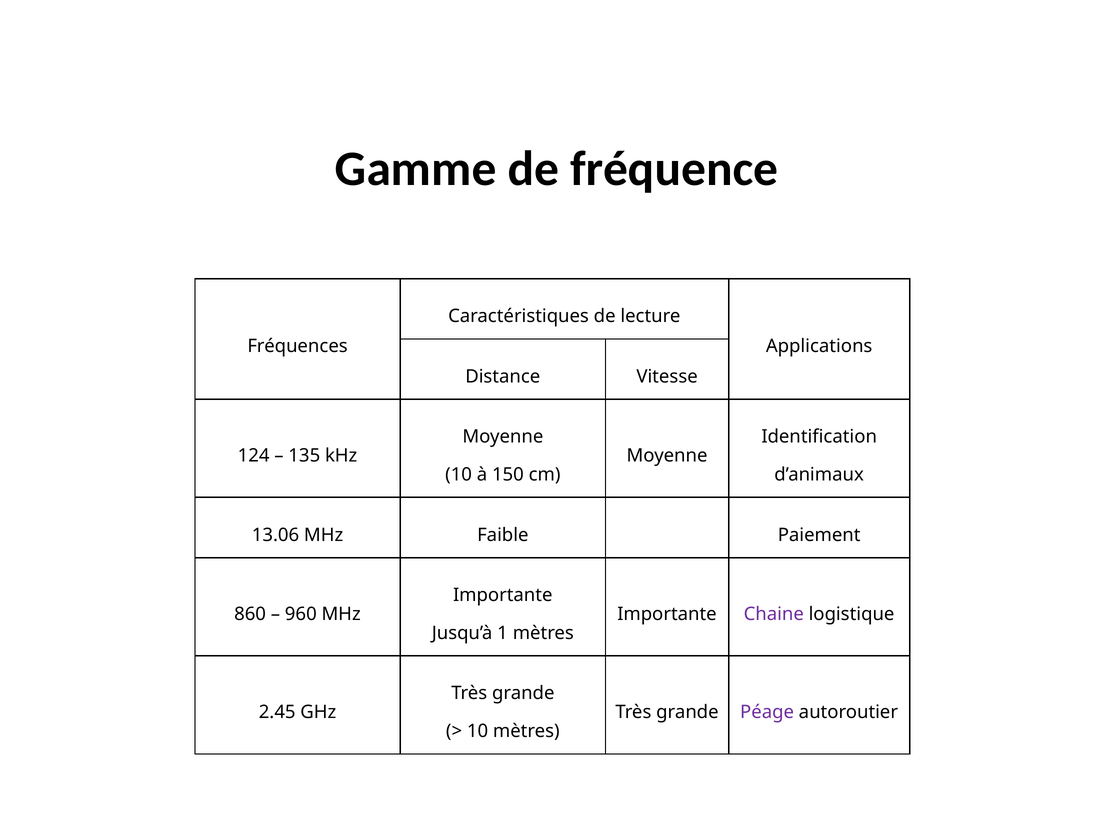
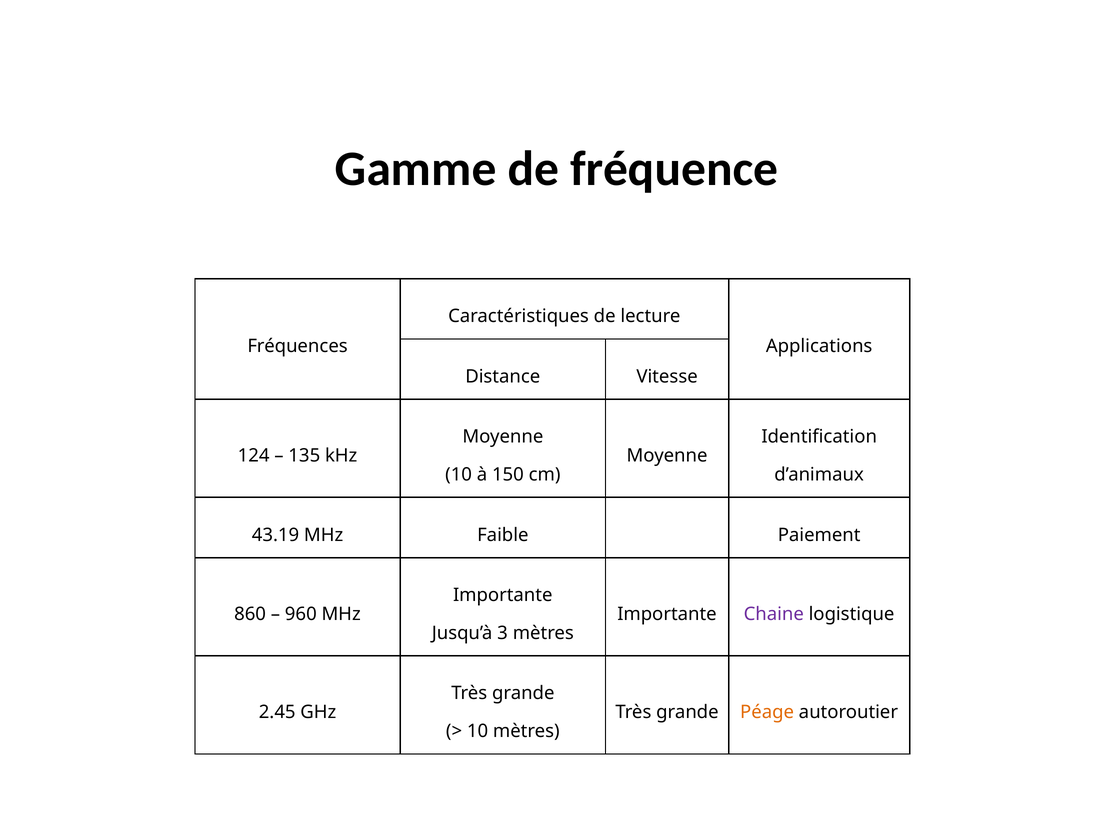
13.06: 13.06 -> 43.19
1: 1 -> 3
Péage colour: purple -> orange
